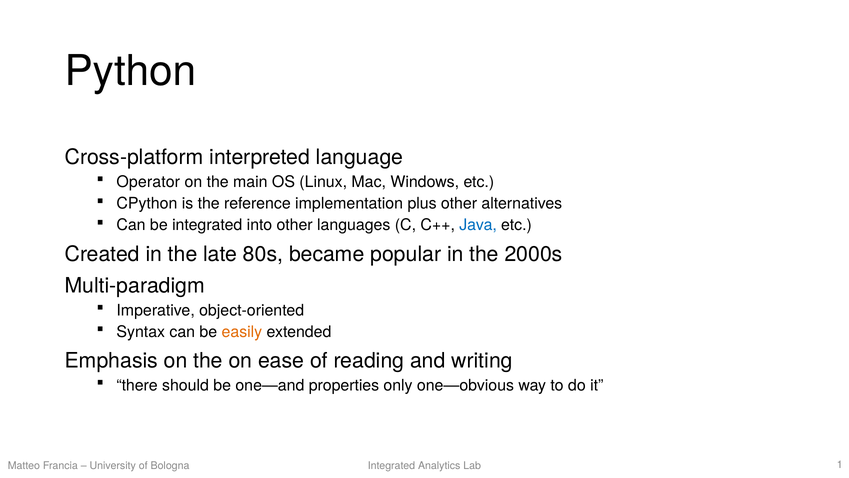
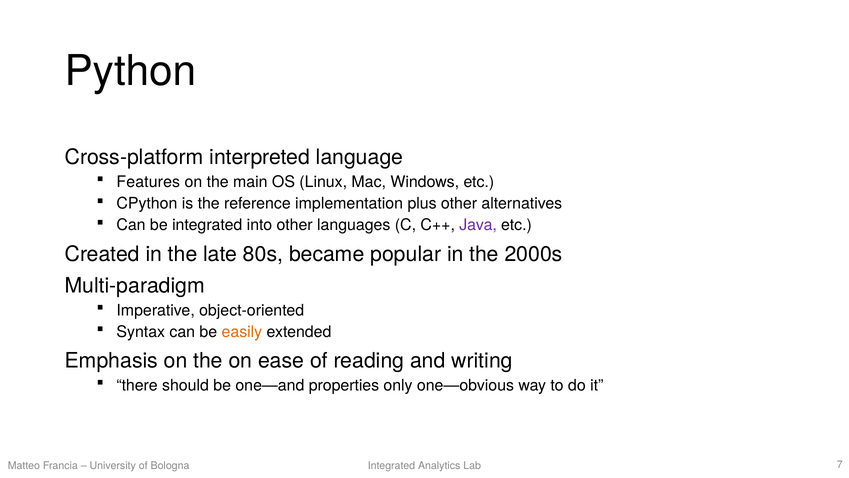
Operator: Operator -> Features
Java colour: blue -> purple
1: 1 -> 7
